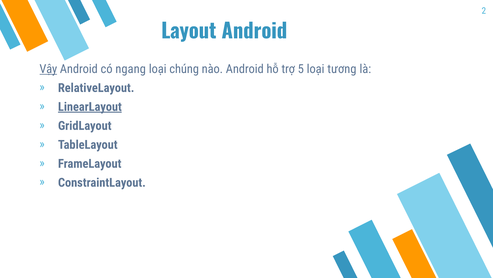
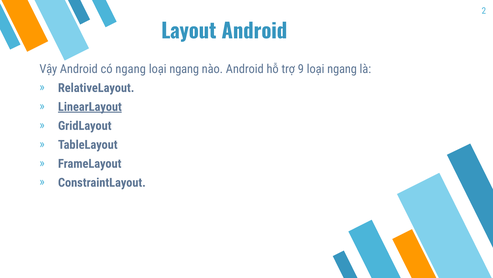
Vậy underline: present -> none
chúng at (184, 69): chúng -> ngang
5: 5 -> 9
tương at (342, 69): tương -> ngang
